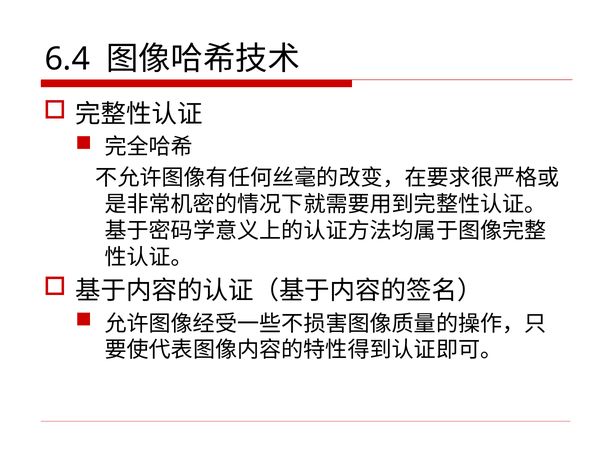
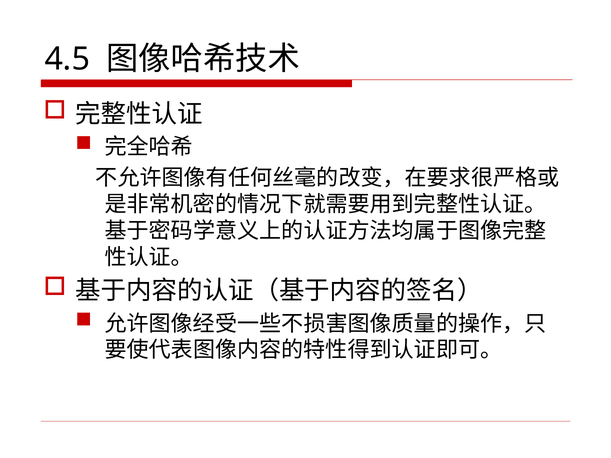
6.4: 6.4 -> 4.5
